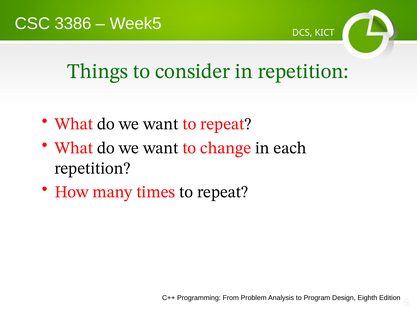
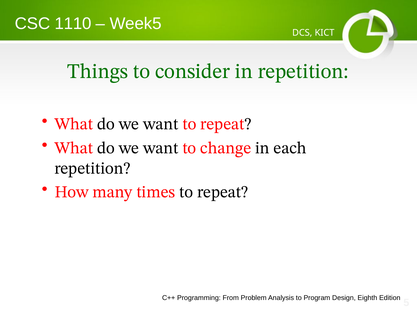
3386: 3386 -> 1110
